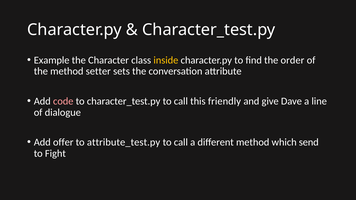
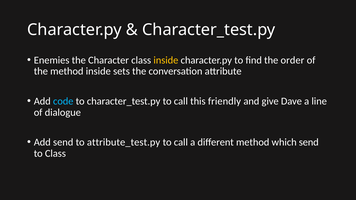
Example: Example -> Enemies
method setter: setter -> inside
code colour: pink -> light blue
Add offer: offer -> send
to Fight: Fight -> Class
